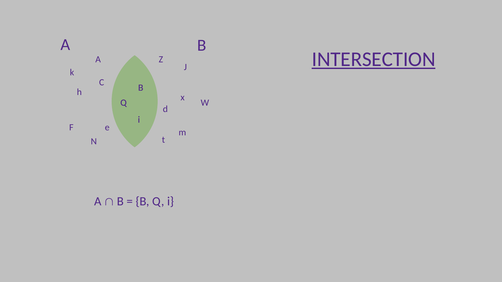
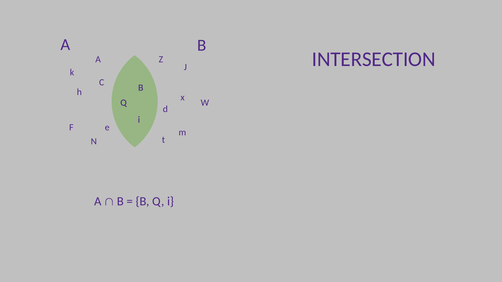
INTERSECTION underline: present -> none
